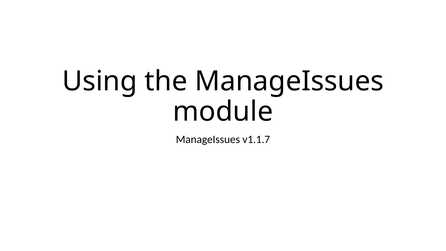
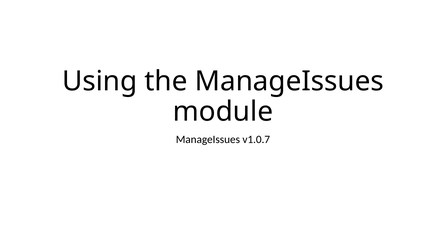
v1.1.7: v1.1.7 -> v1.0.7
